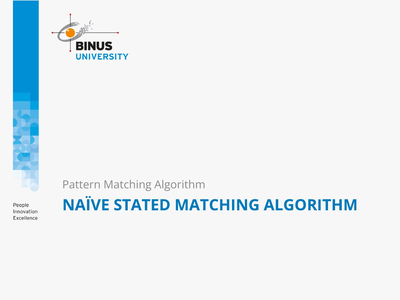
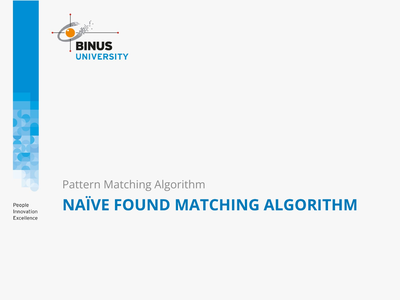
STATED: STATED -> FOUND
